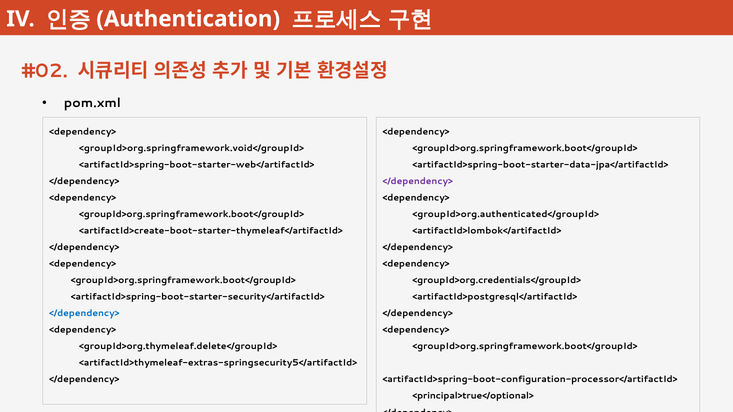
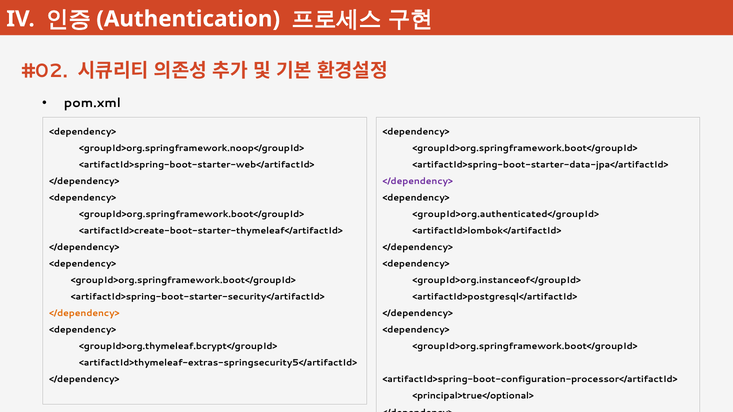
<groupId>org.springframework.void</groupId>: <groupId>org.springframework.void</groupId> -> <groupId>org.springframework.noop</groupId>
<groupId>org.credentials</groupId>: <groupId>org.credentials</groupId> -> <groupId>org.instanceof</groupId>
</dependency> at (84, 314) colour: blue -> orange
<groupId>org.thymeleaf.delete</groupId>: <groupId>org.thymeleaf.delete</groupId> -> <groupId>org.thymeleaf.bcrypt</groupId>
